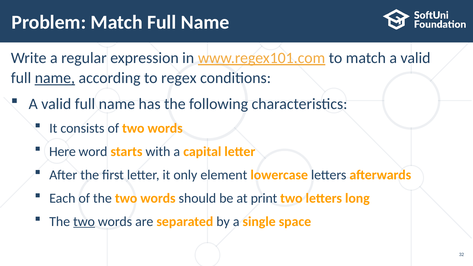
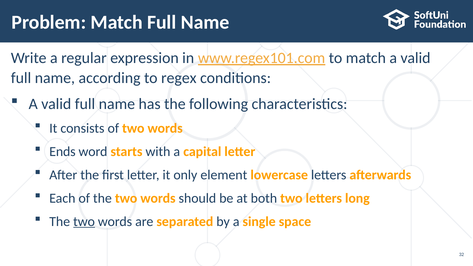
name at (55, 78) underline: present -> none
Here: Here -> Ends
print: print -> both
